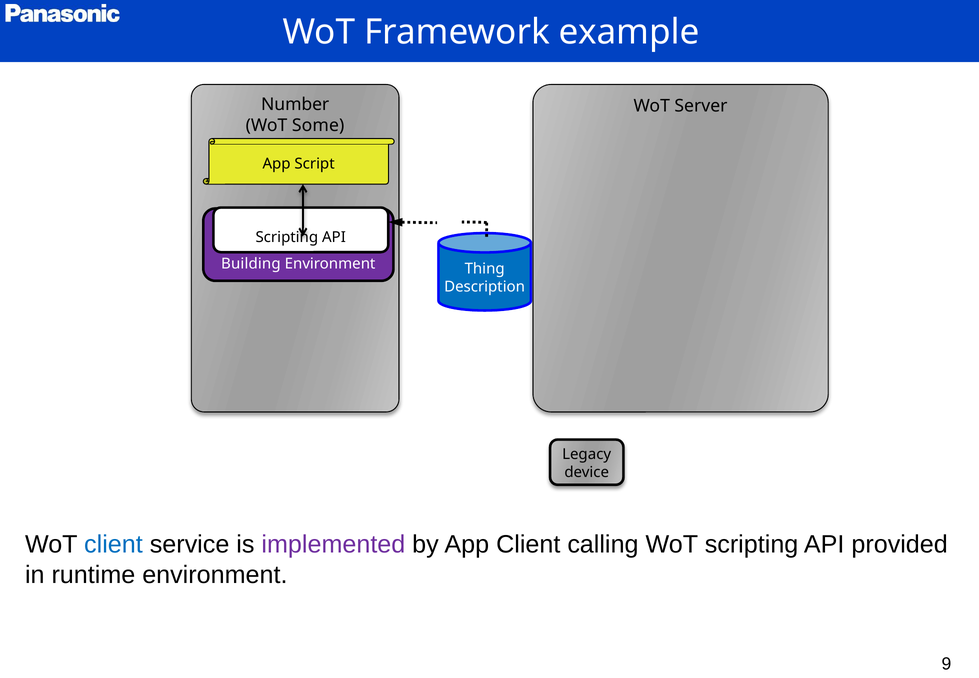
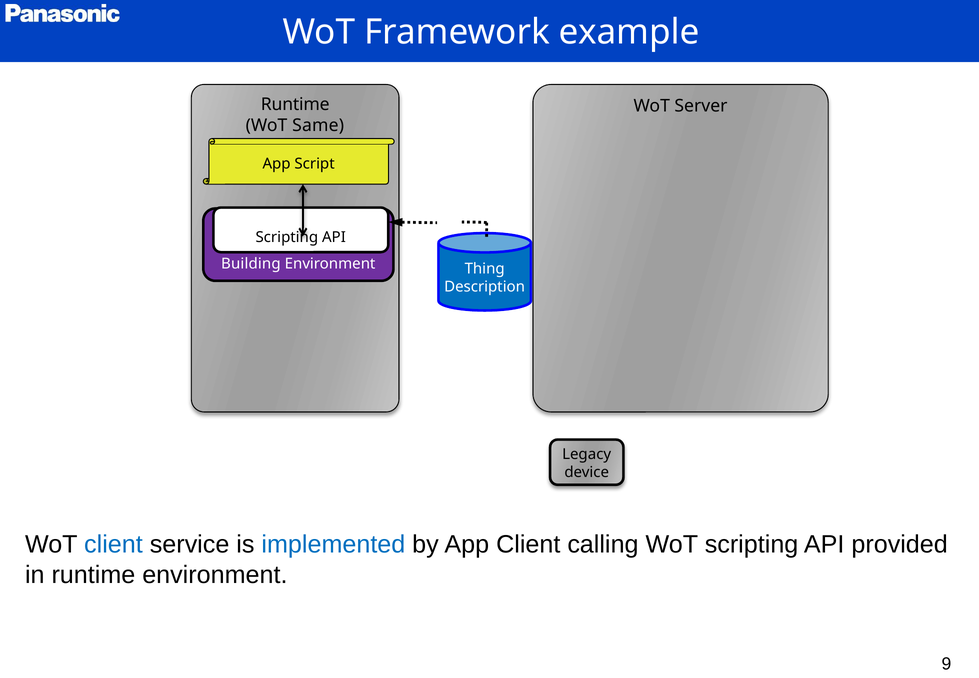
Number at (295, 104): Number -> Runtime
Some: Some -> Same
implemented colour: purple -> blue
